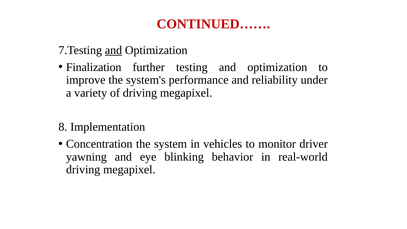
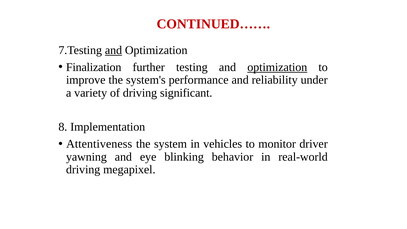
optimization at (277, 67) underline: none -> present
of driving megapixel: megapixel -> significant
Concentration: Concentration -> Attentiveness
